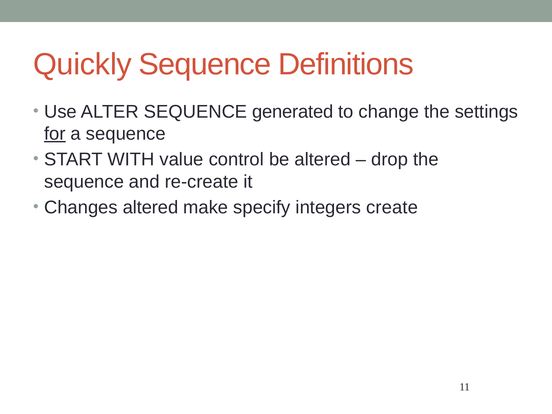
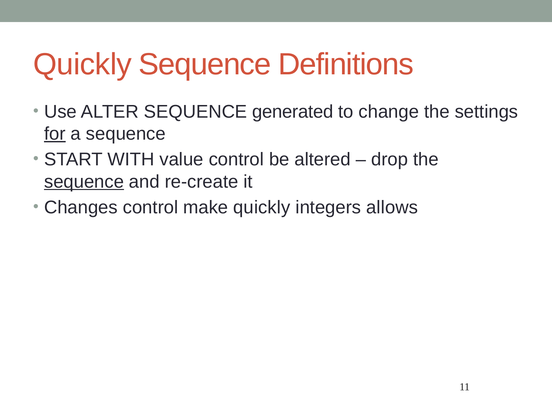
sequence at (84, 182) underline: none -> present
Changes altered: altered -> control
make specify: specify -> quickly
create: create -> allows
